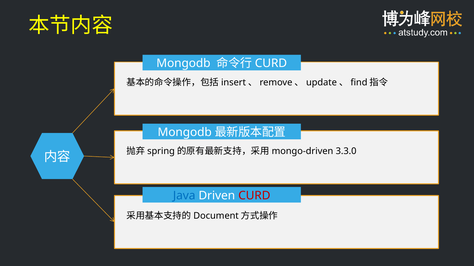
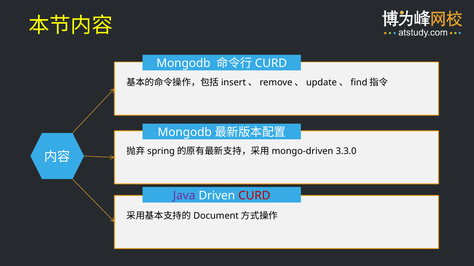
Java colour: blue -> purple
